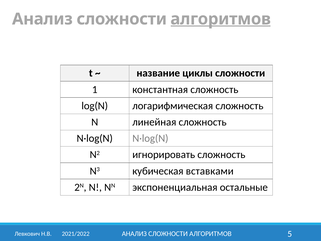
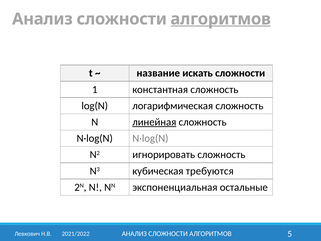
циклы: циклы -> искать
линейная underline: none -> present
вставками: вставками -> требуются
